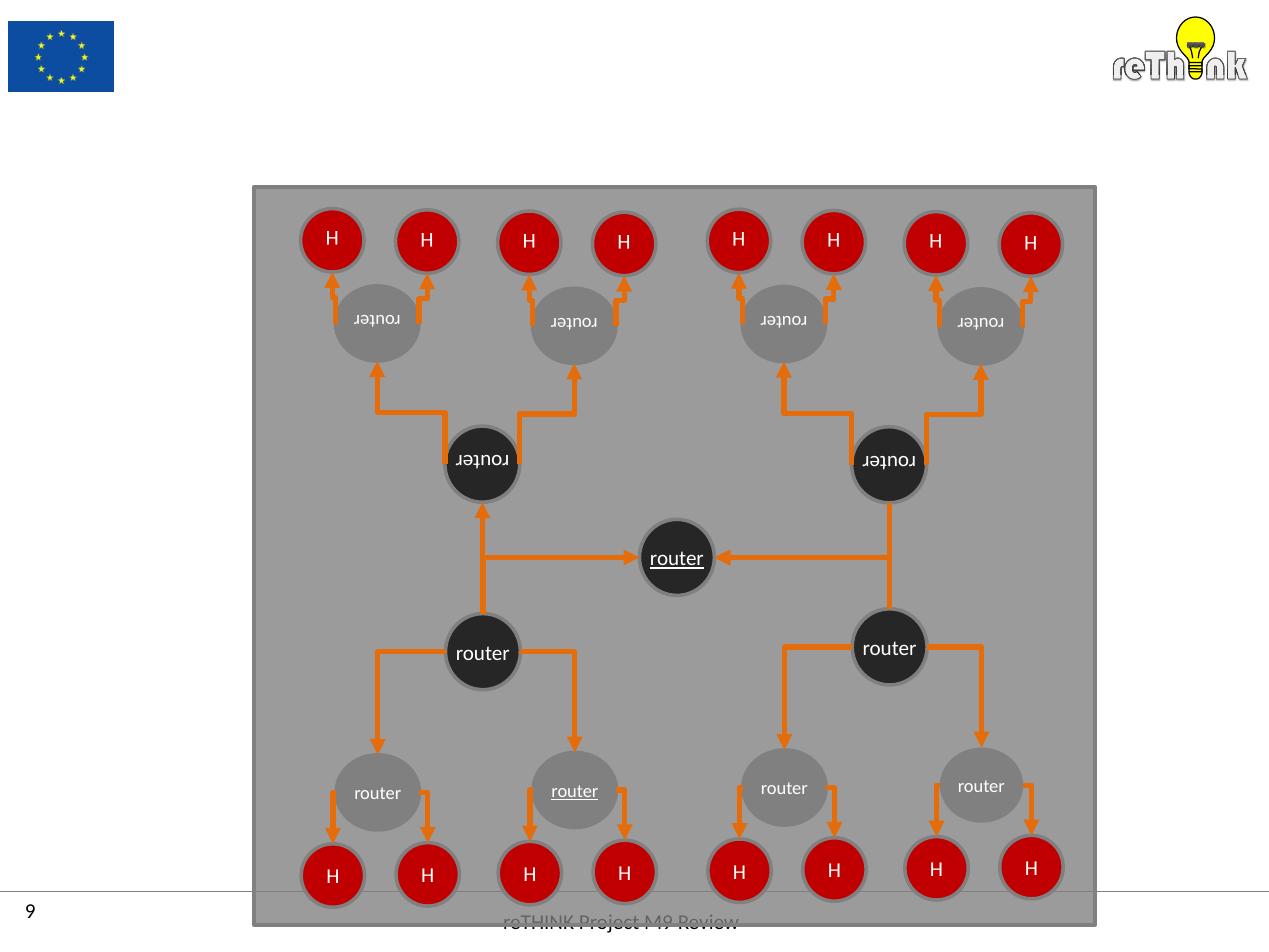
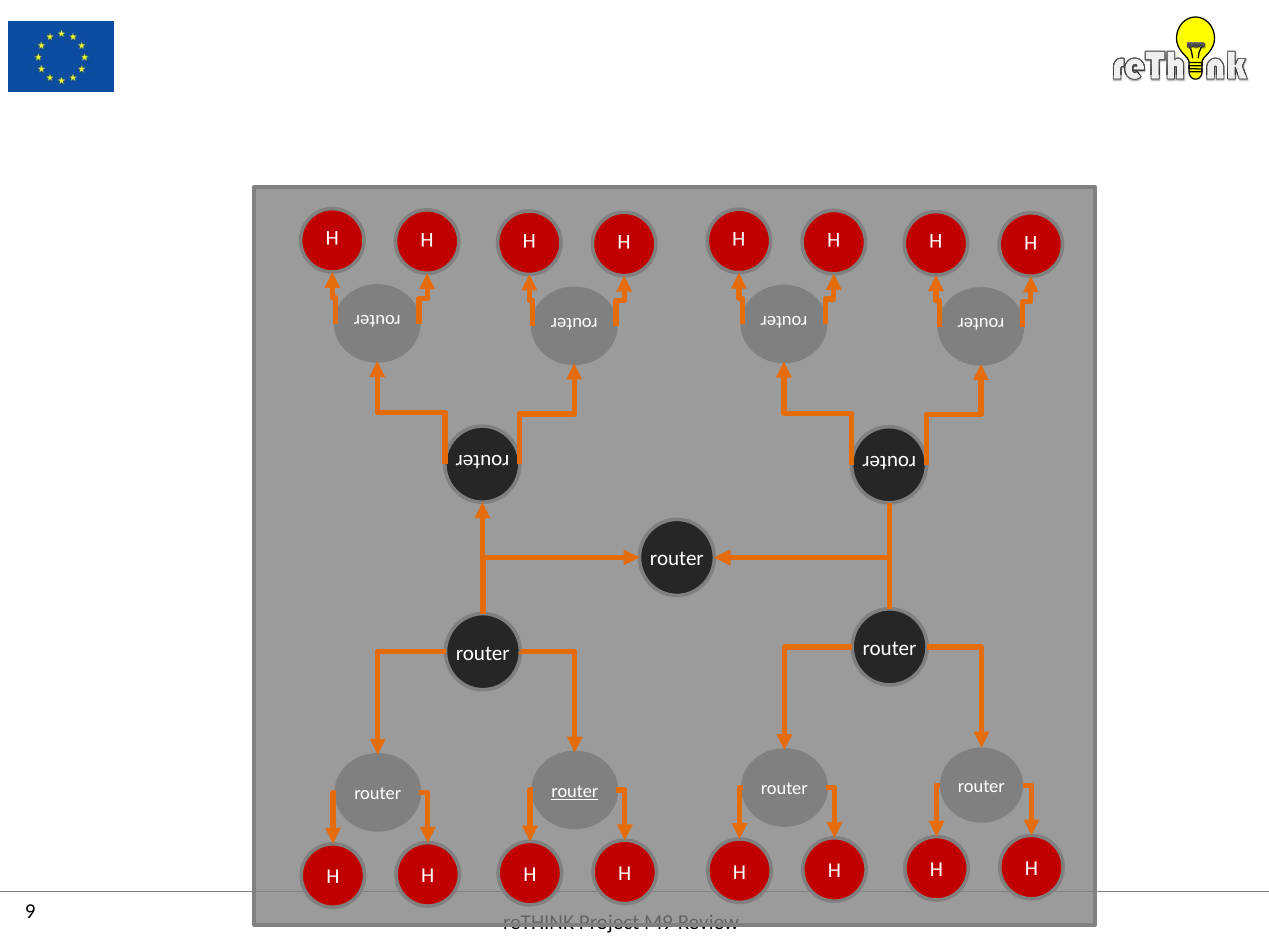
router at (677, 559) underline: present -> none
